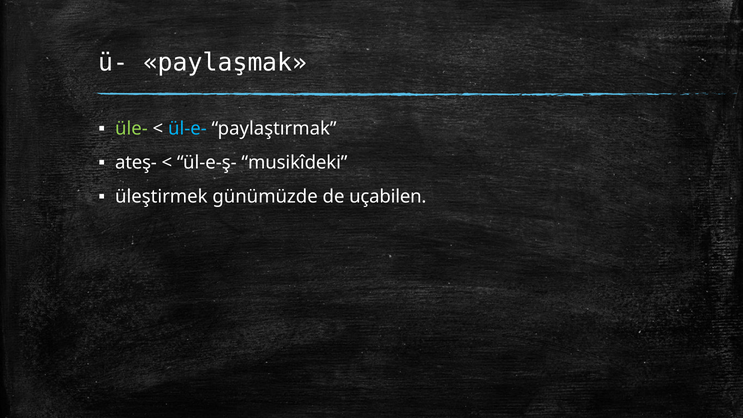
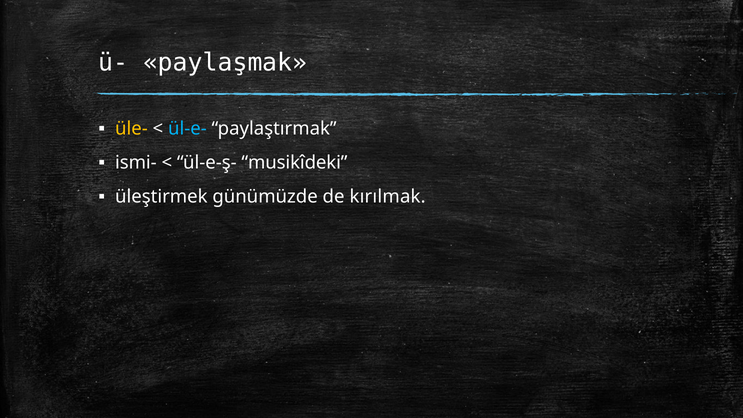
üle- colour: light green -> yellow
ateş-: ateş- -> ismi-
uçabilen: uçabilen -> kırılmak
